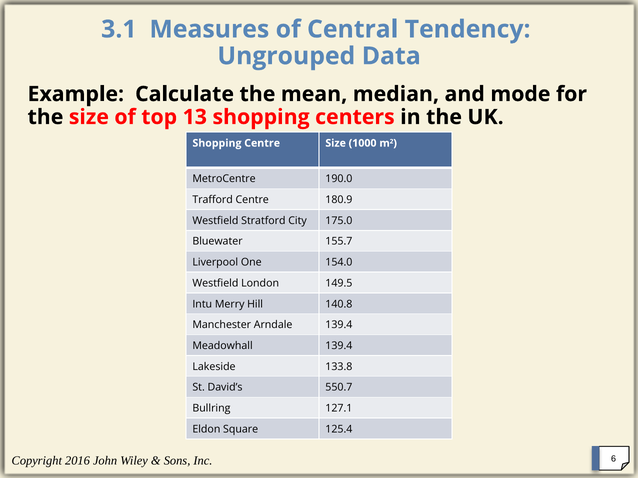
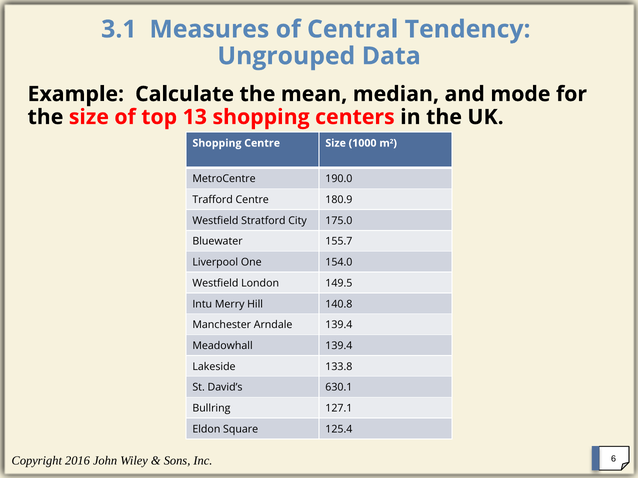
550.7: 550.7 -> 630.1
